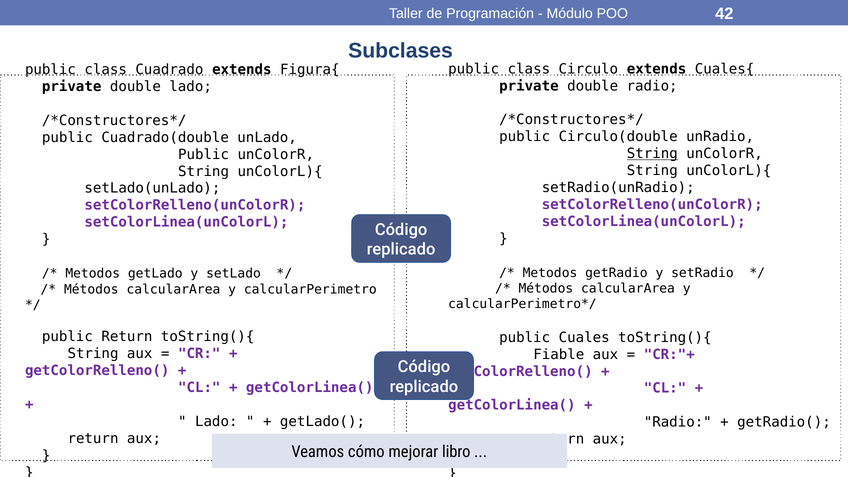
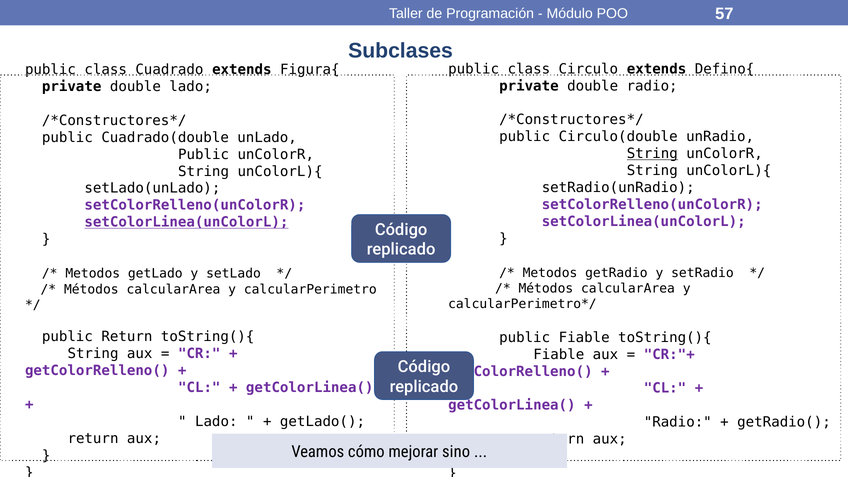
42: 42 -> 57
Cuales{: Cuales{ -> Defino{
setColorLinea(unColorL at (186, 222) underline: none -> present
public Cuales: Cuales -> Fiable
libro: libro -> sino
